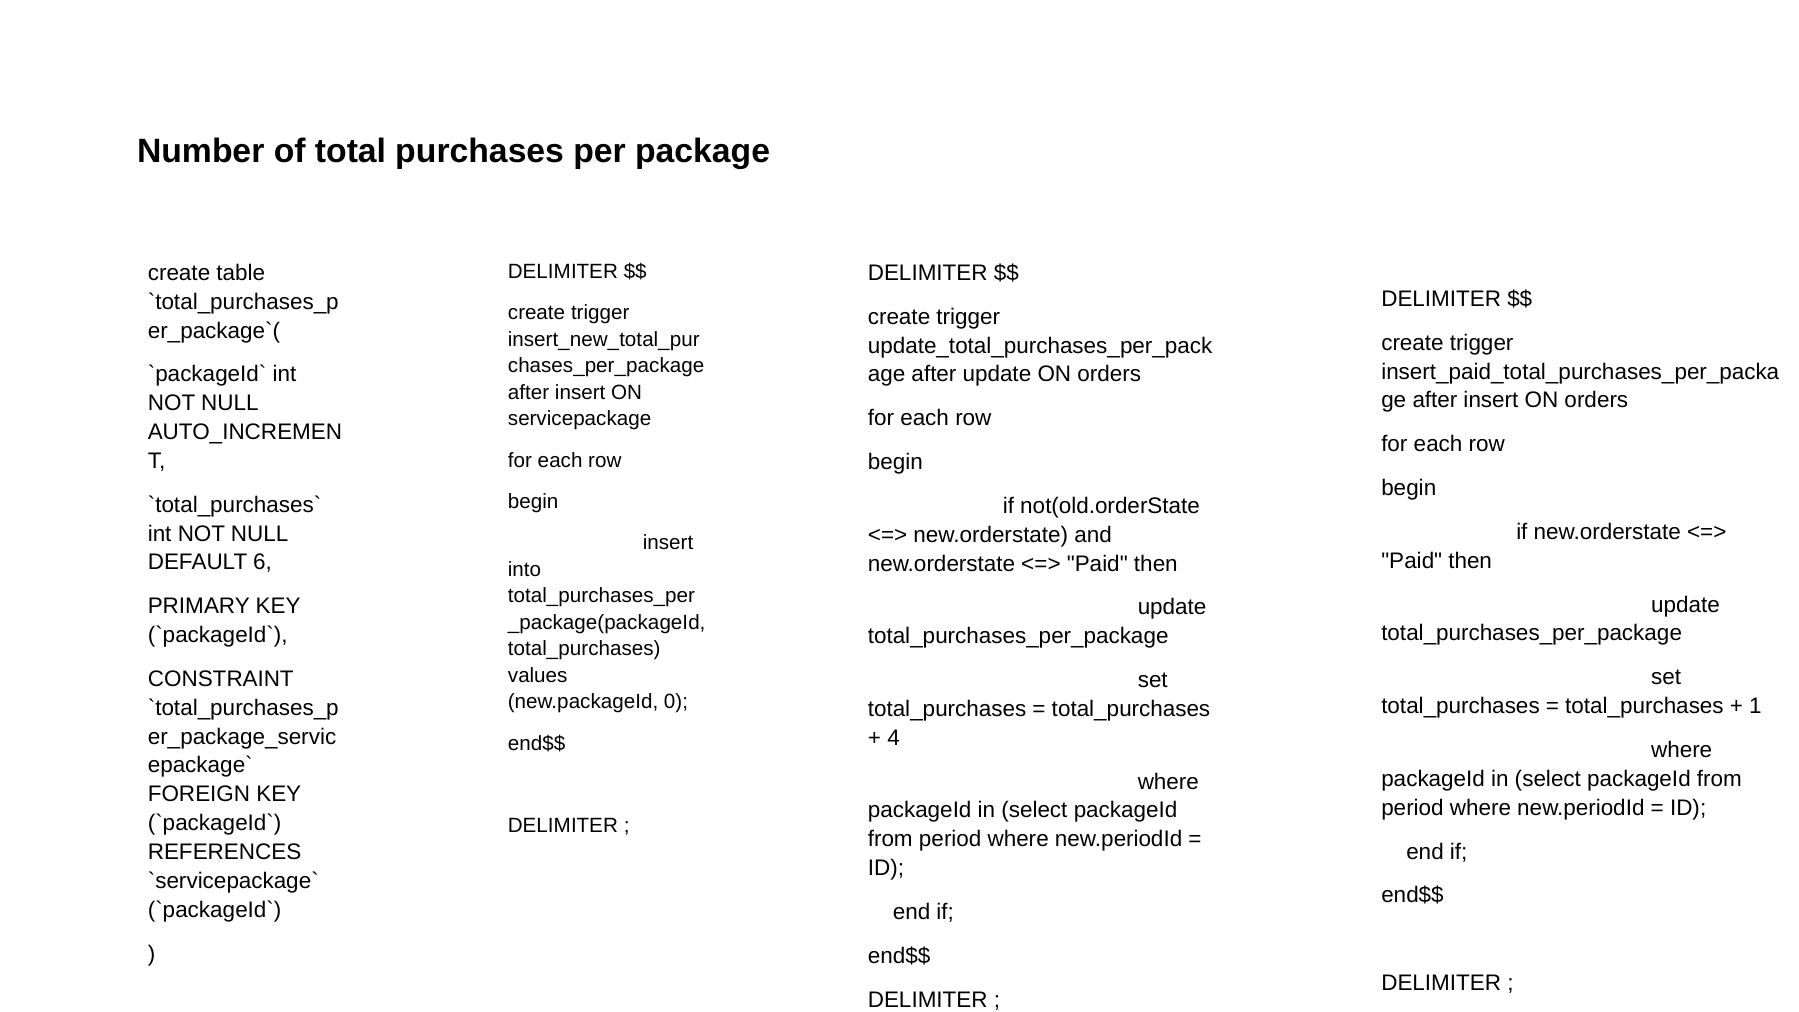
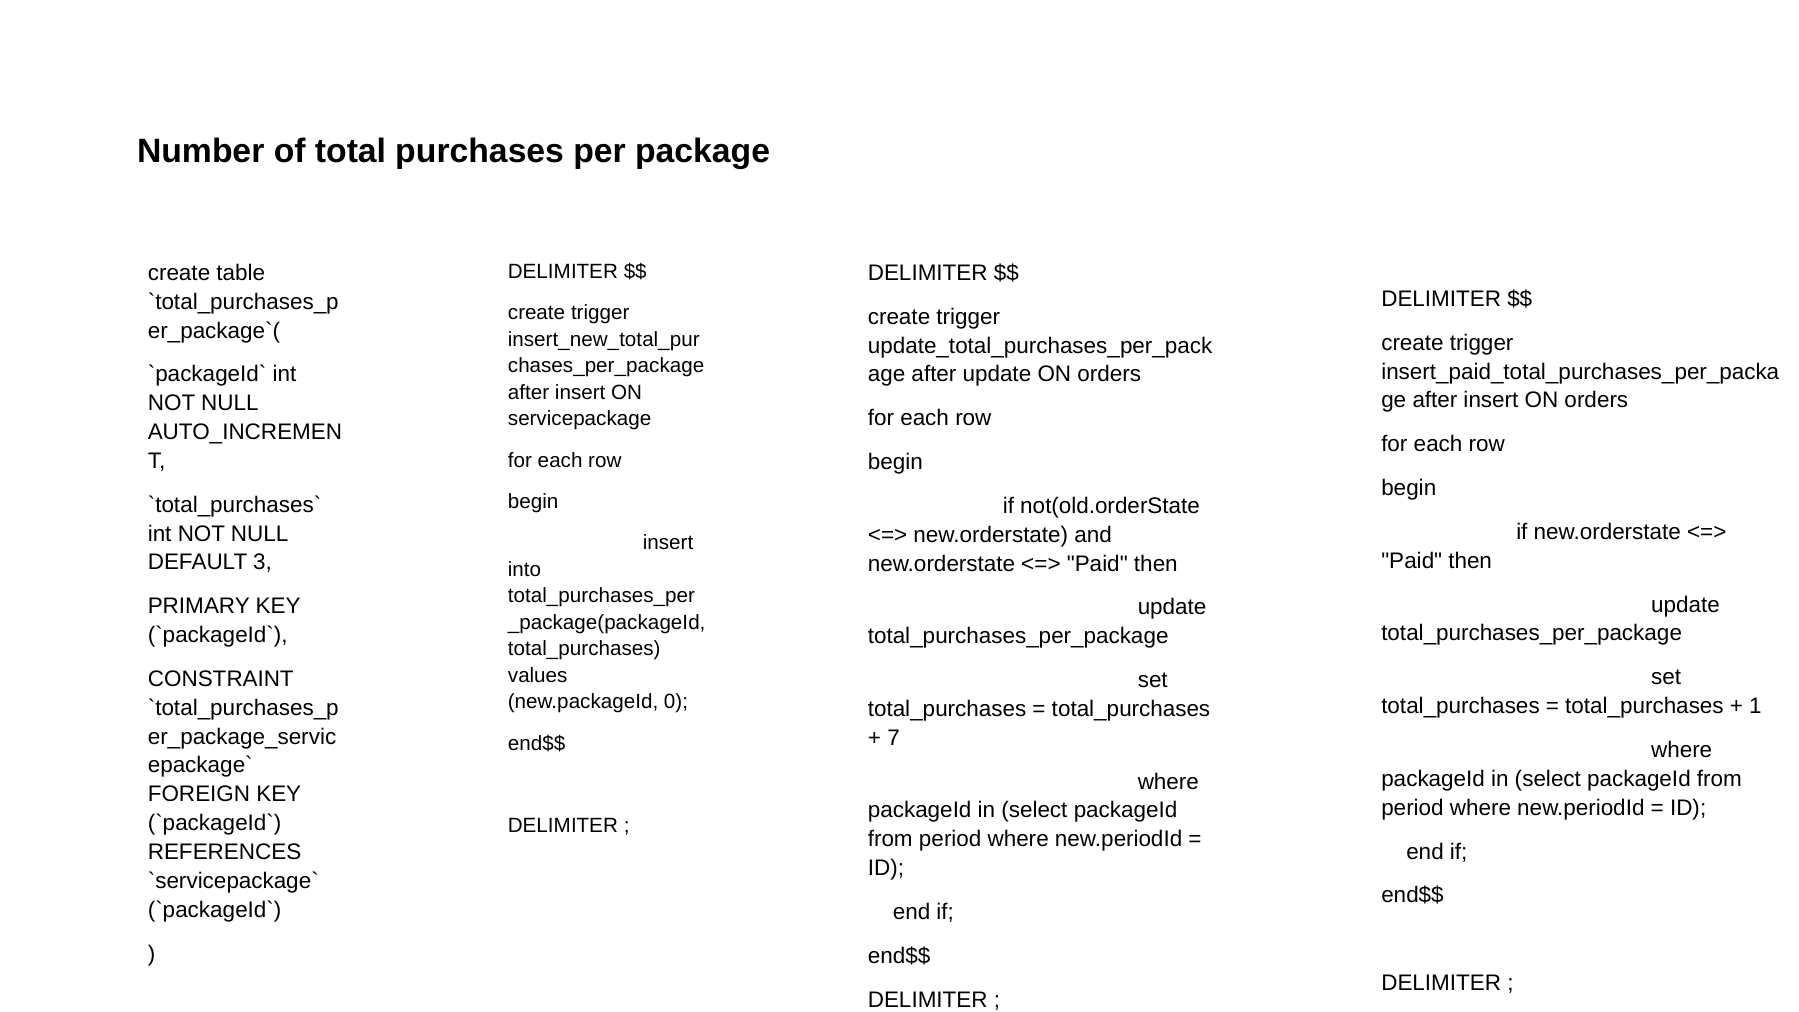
6: 6 -> 3
4: 4 -> 7
